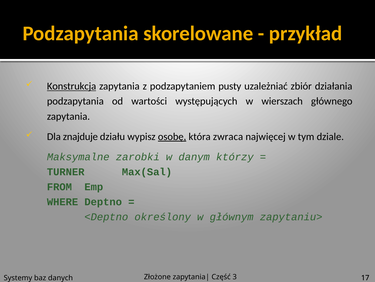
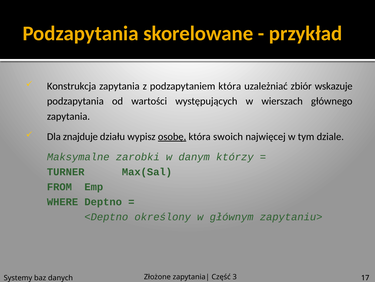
Konstrukcja underline: present -> none
podzapytaniem pusty: pusty -> która
działania: działania -> wskazuje
zwraca: zwraca -> swoich
